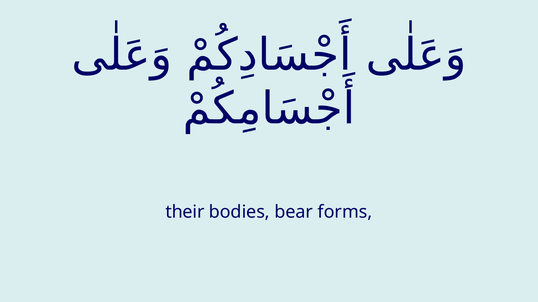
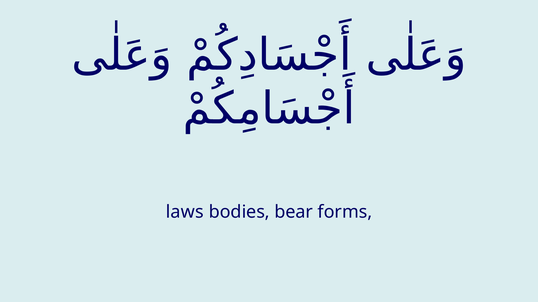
their: their -> laws
